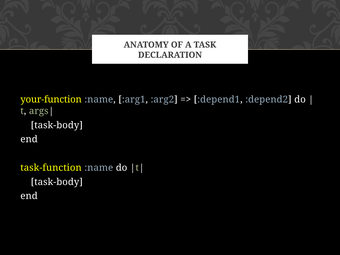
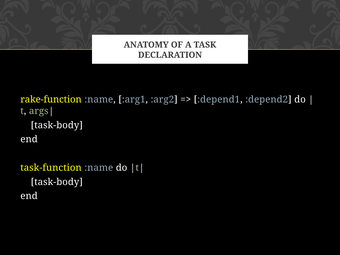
your-function: your-function -> rake-function
